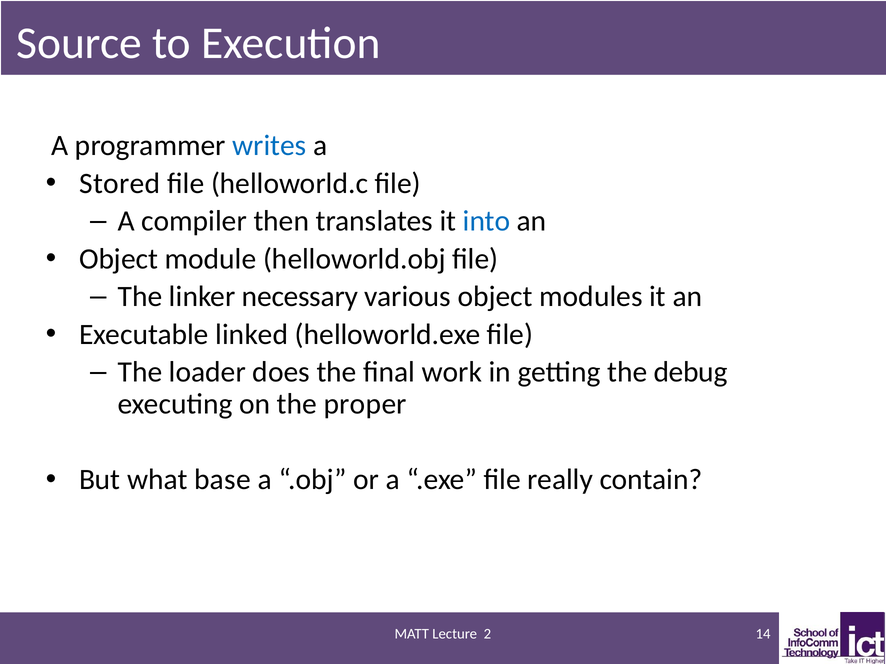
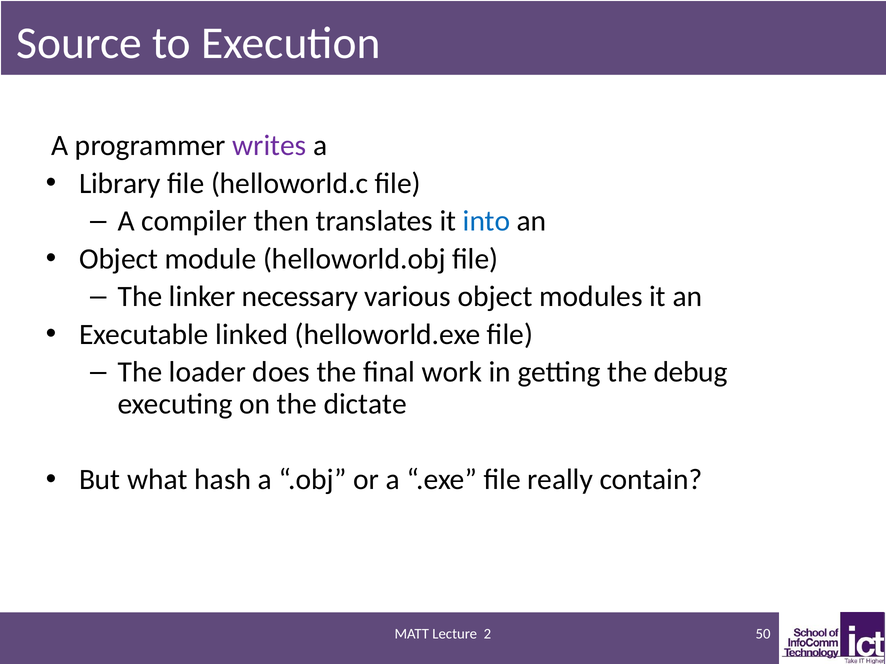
writes colour: blue -> purple
Stored: Stored -> Library
proper: proper -> dictate
base: base -> hash
14: 14 -> 50
